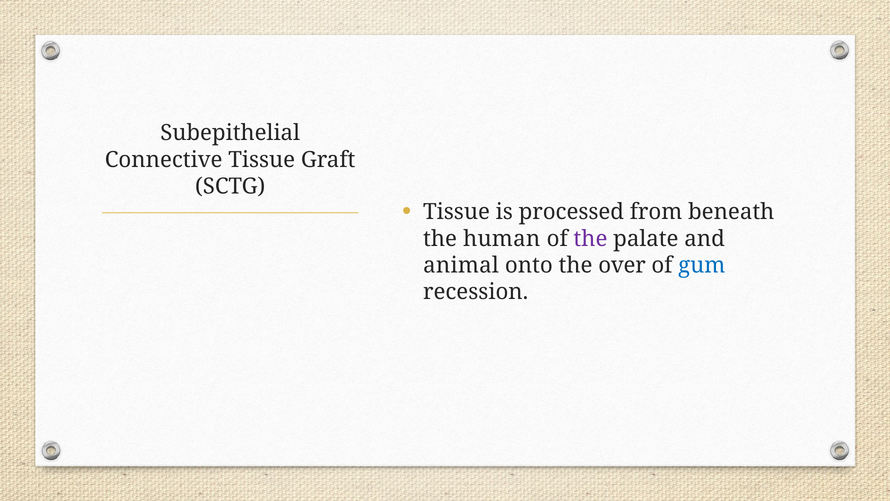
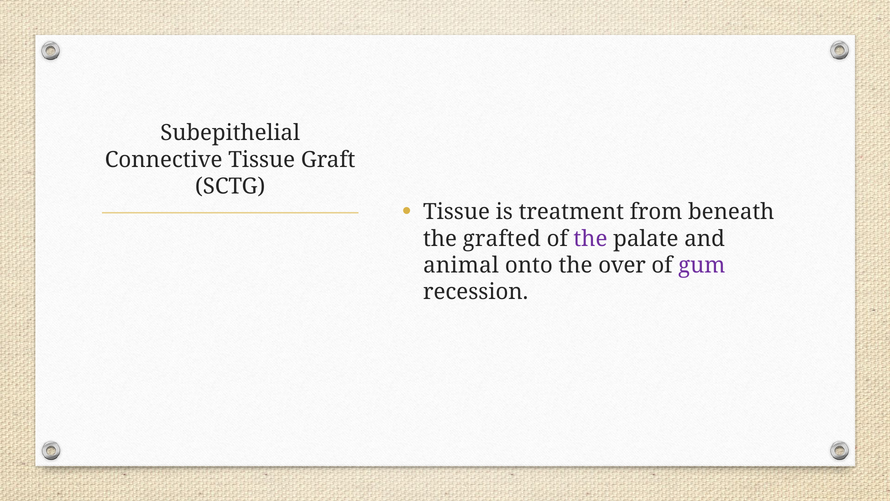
processed: processed -> treatment
human: human -> grafted
gum colour: blue -> purple
